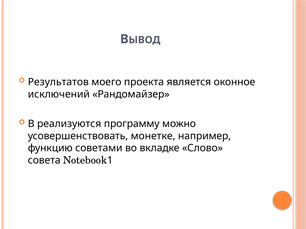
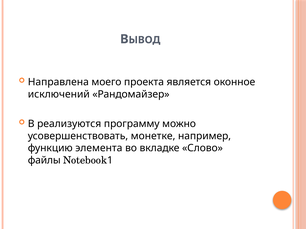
Результатов: Результатов -> Направлена
советами: советами -> элемента
совета: совета -> файлы
